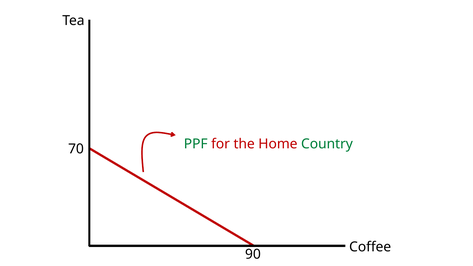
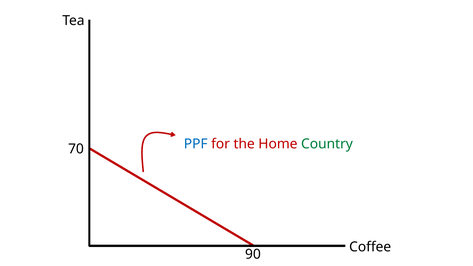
PPF colour: green -> blue
